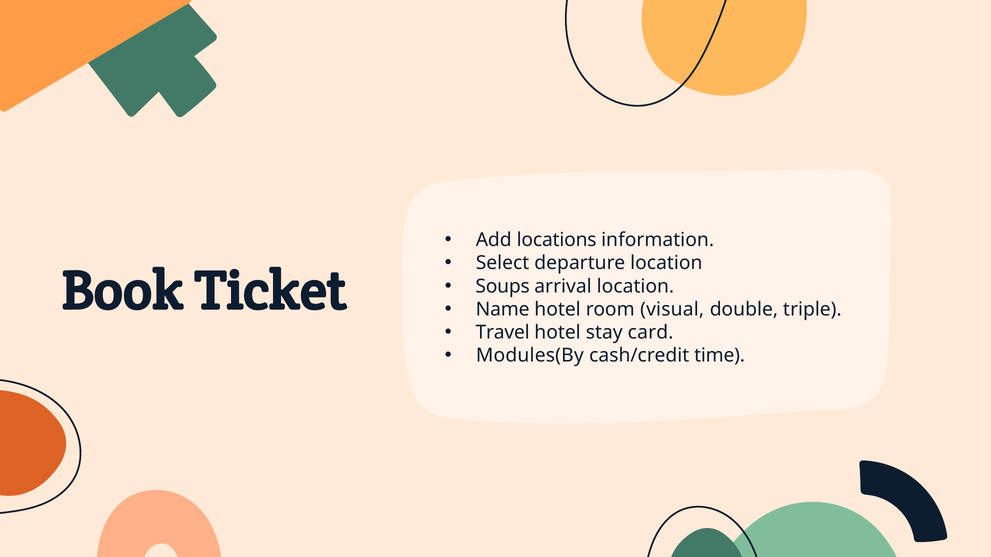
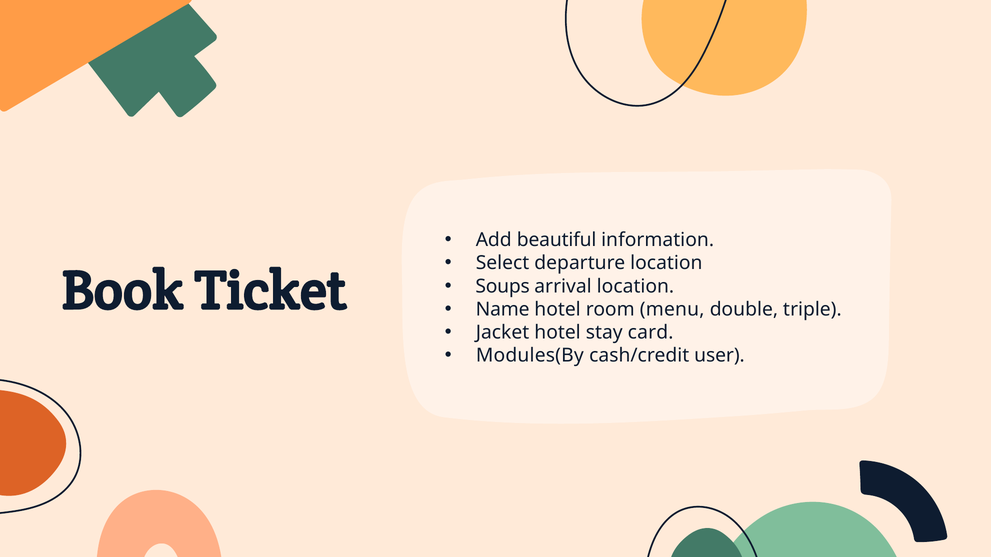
locations: locations -> beautiful
visual: visual -> menu
Travel: Travel -> Jacket
time: time -> user
